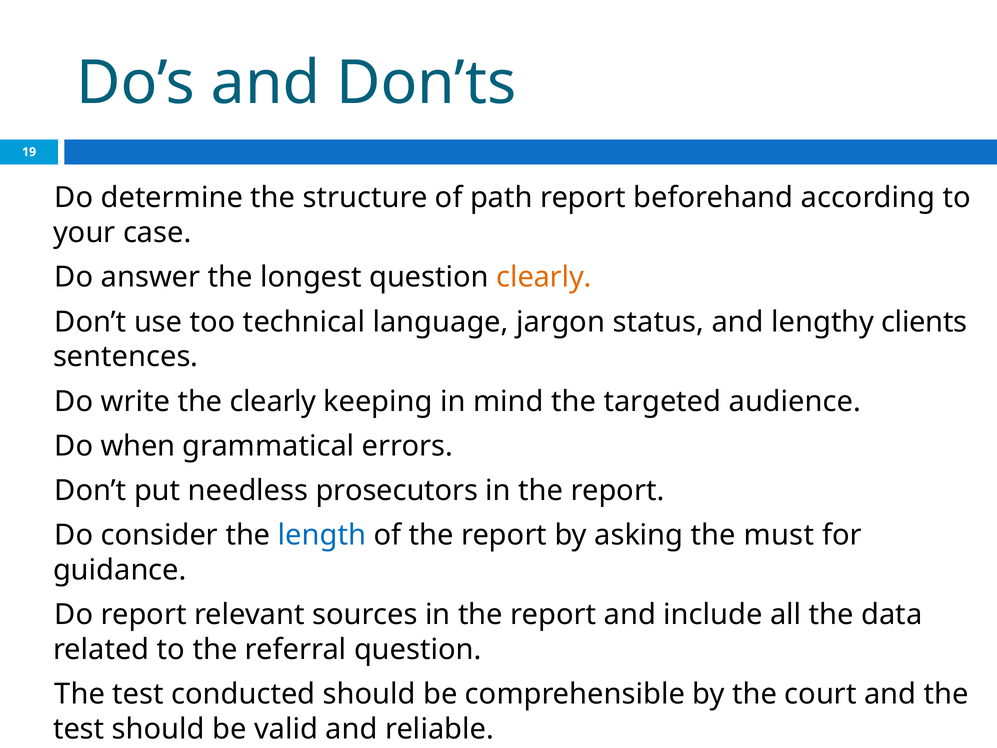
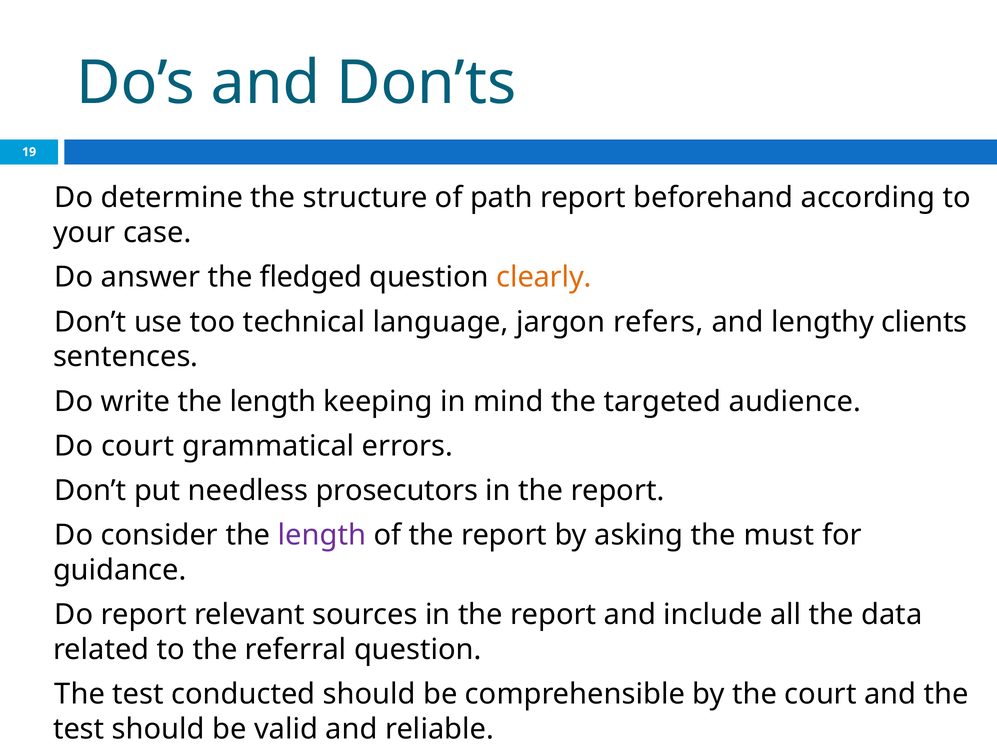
longest: longest -> fledged
status: status -> refers
write the clearly: clearly -> length
Do when: when -> court
length at (322, 535) colour: blue -> purple
